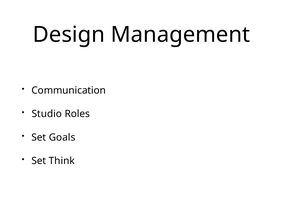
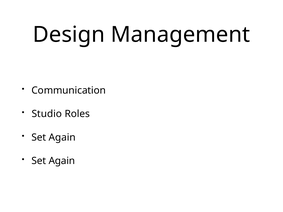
Goals at (62, 138): Goals -> Again
Think at (62, 161): Think -> Again
